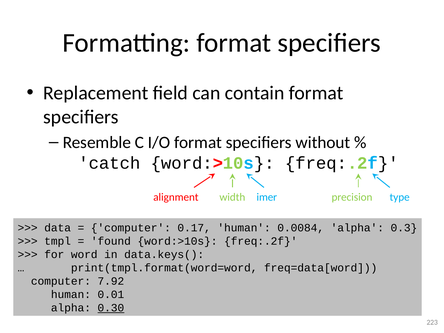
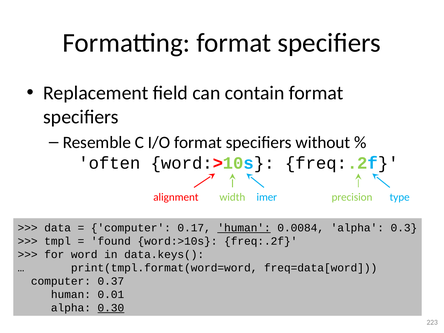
catch: catch -> often
human at (244, 228) underline: none -> present
7.92: 7.92 -> 0.37
